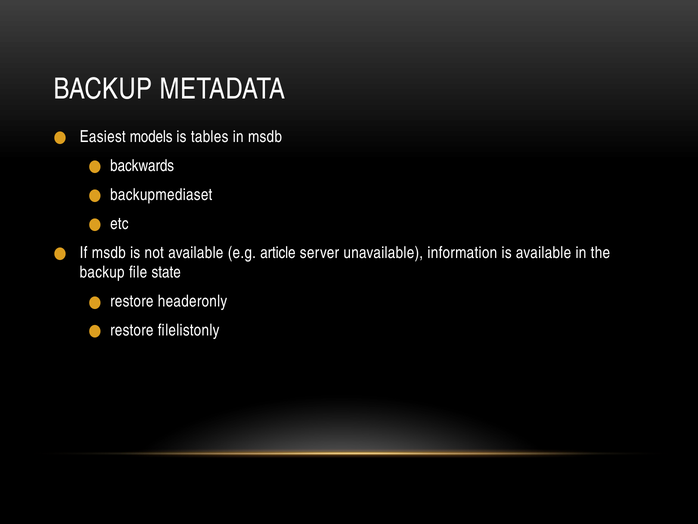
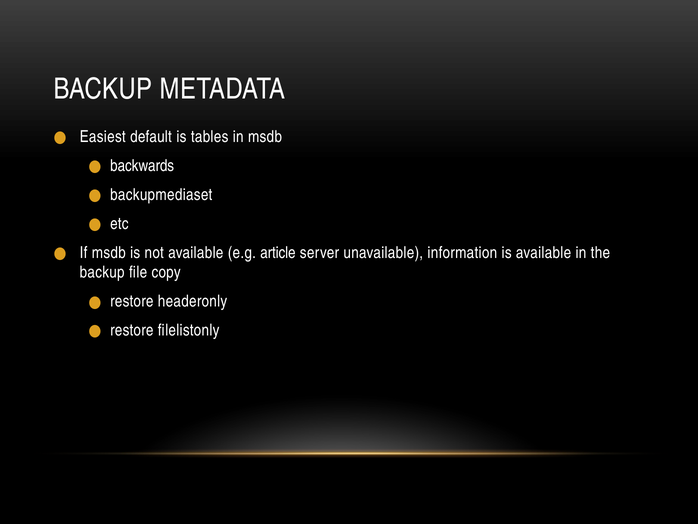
models: models -> default
state: state -> copy
